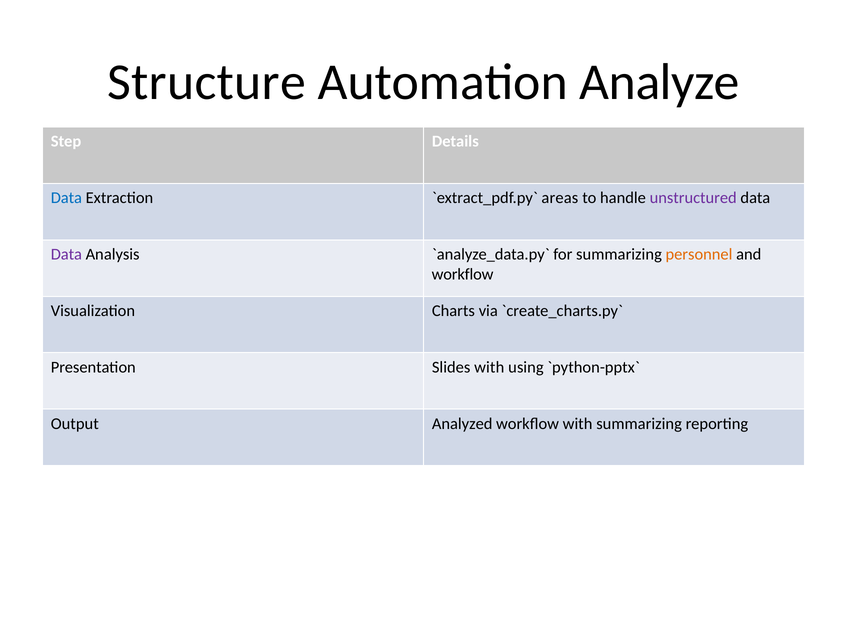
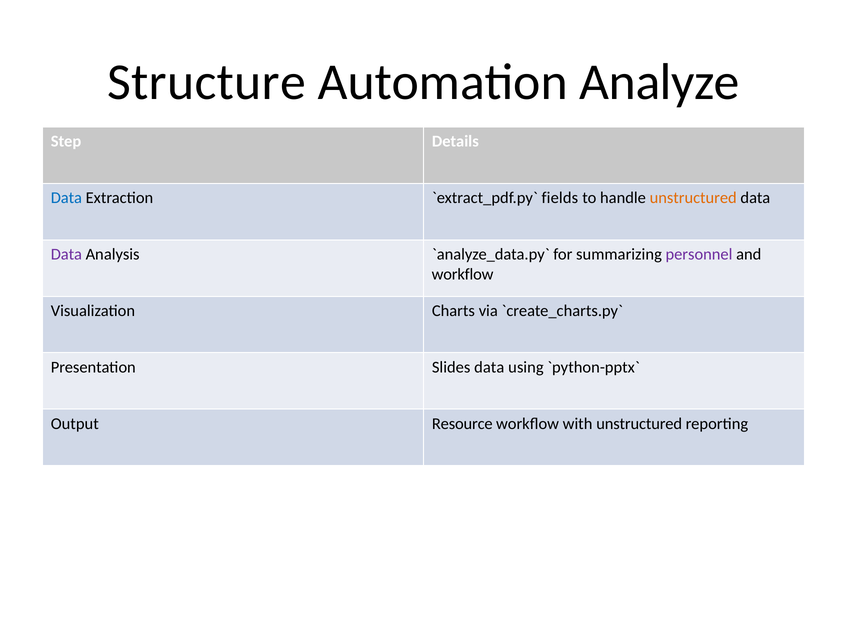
areas: areas -> fields
unstructured at (693, 198) colour: purple -> orange
personnel colour: orange -> purple
Slides with: with -> data
Analyzed: Analyzed -> Resource
with summarizing: summarizing -> unstructured
